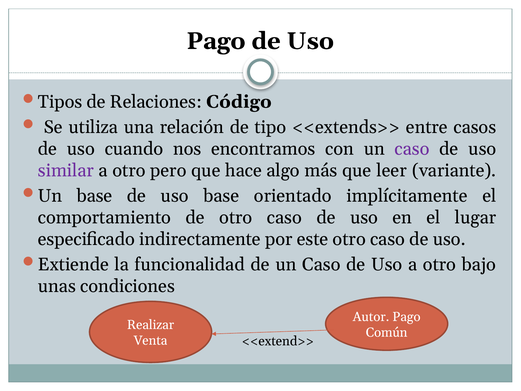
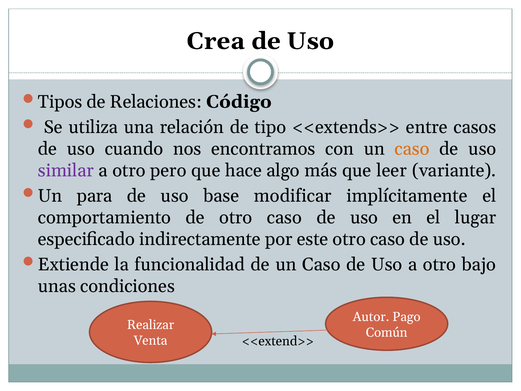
Pago at (216, 41): Pago -> Crea
caso at (412, 149) colour: purple -> orange
Un base: base -> para
orientado: orientado -> modificar
